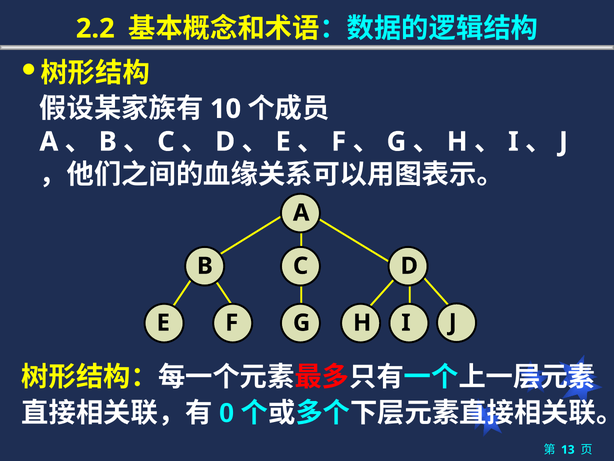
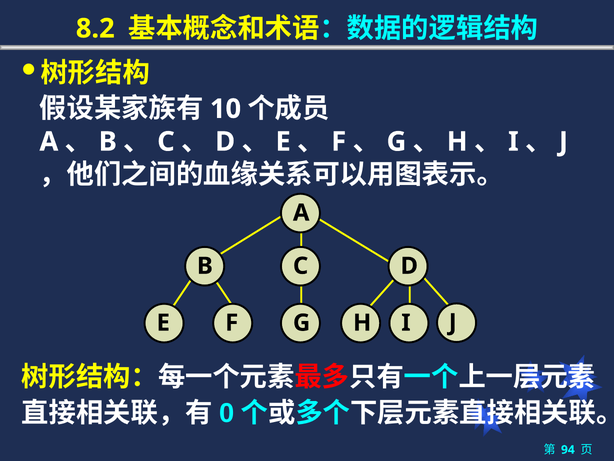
2.2: 2.2 -> 8.2
13: 13 -> 94
